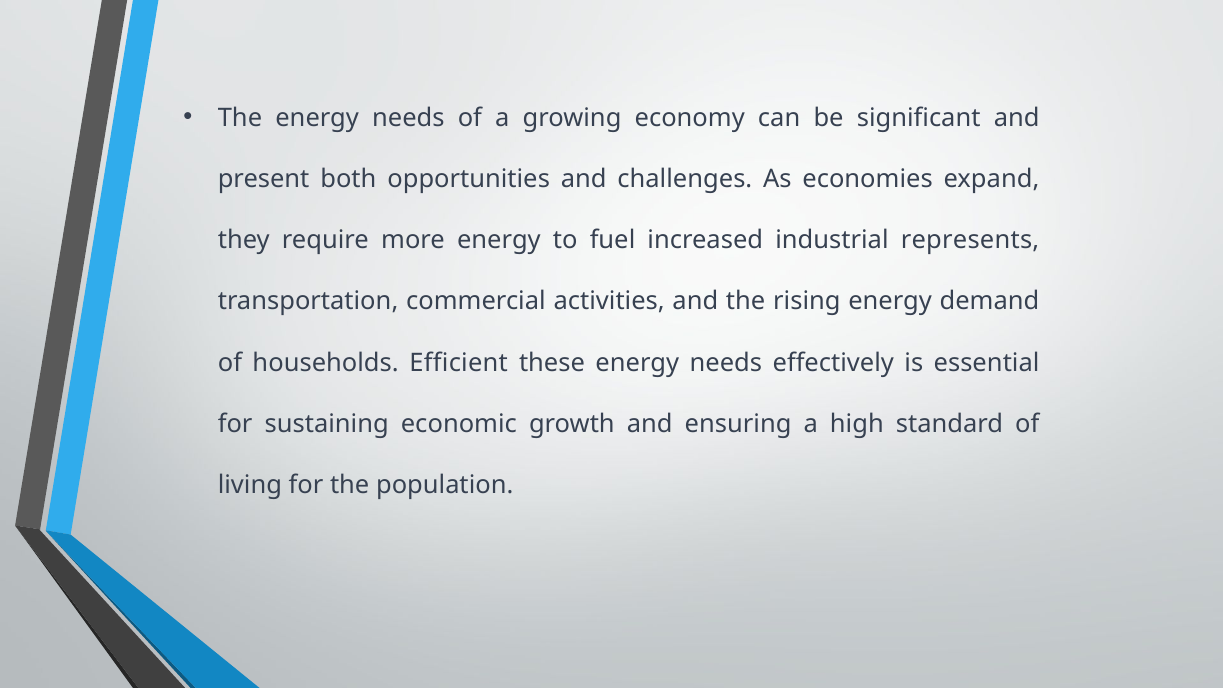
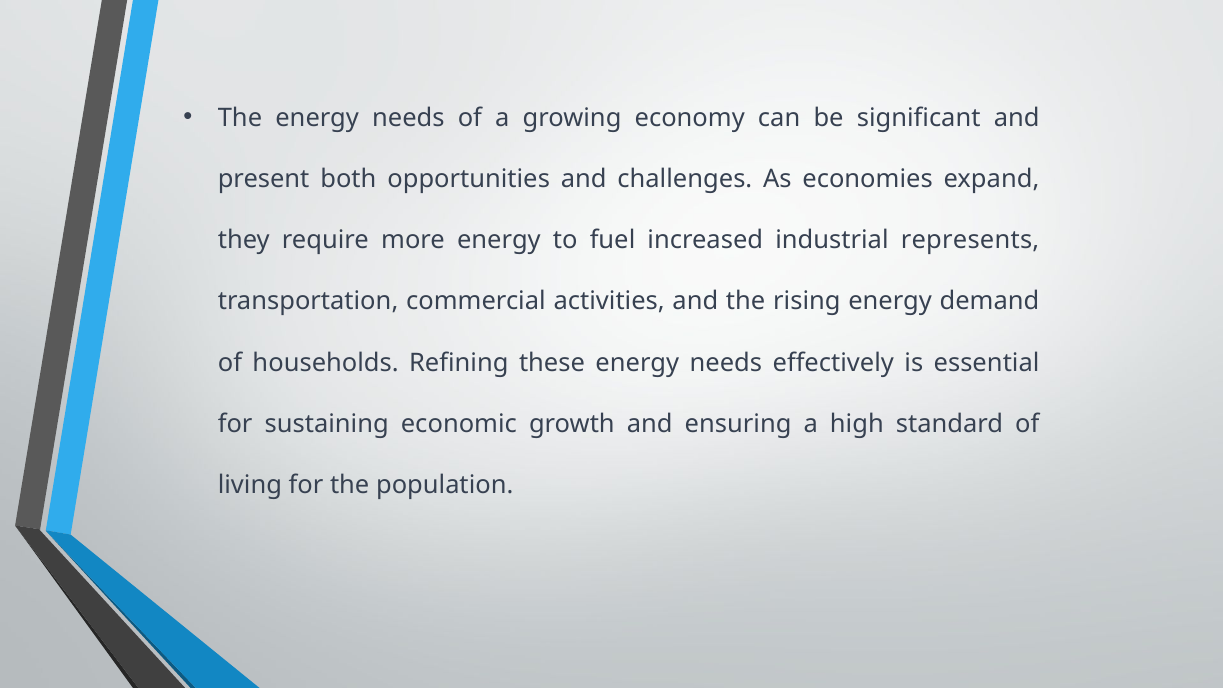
Efficient: Efficient -> Refining
